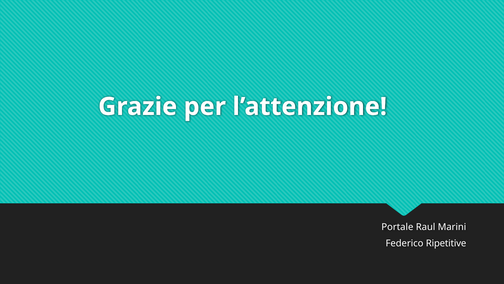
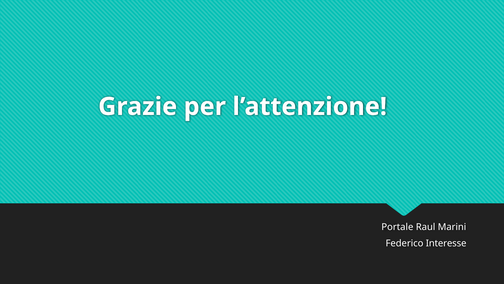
Ripetitive: Ripetitive -> Interesse
